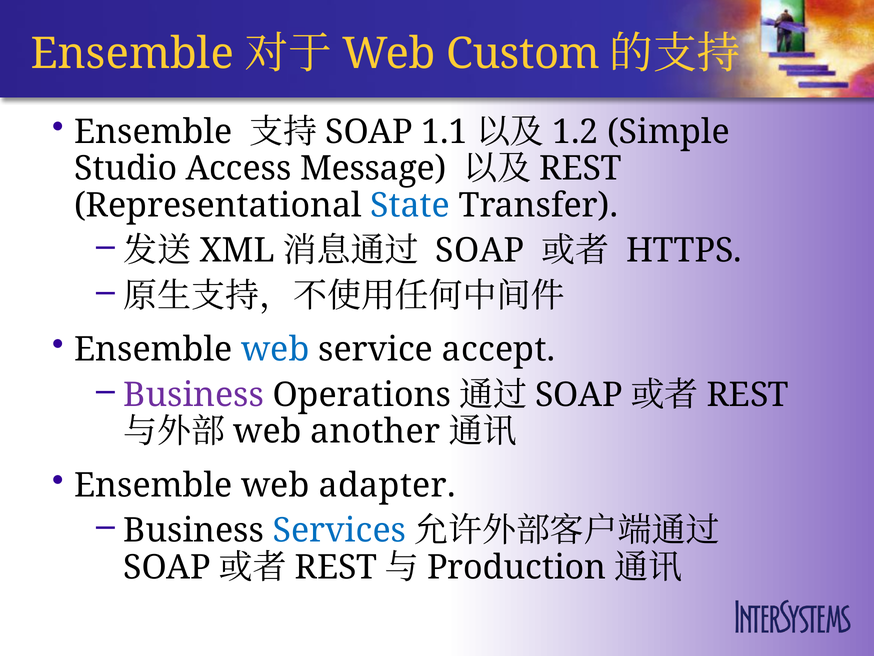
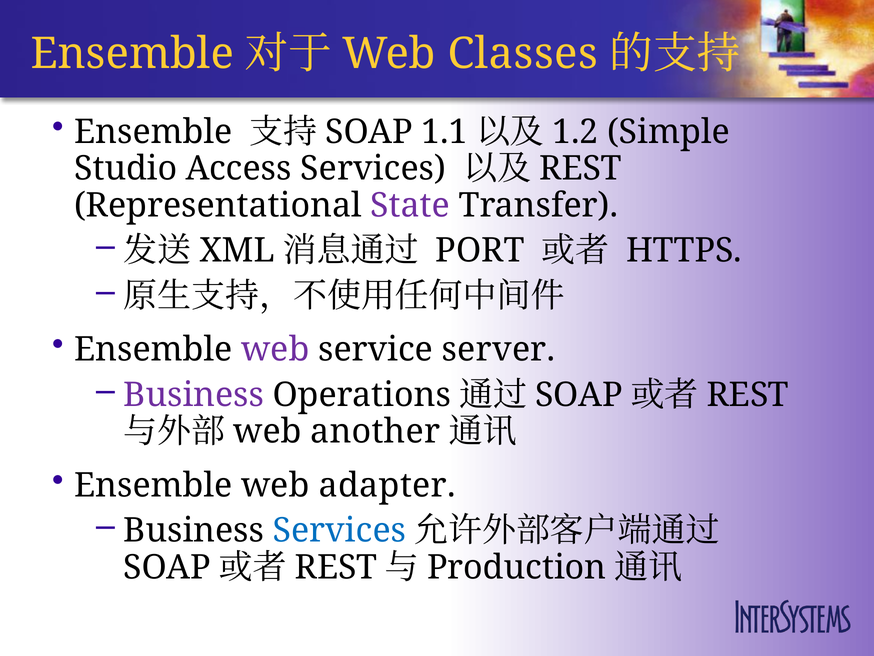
Custom: Custom -> Classes
Access Message: Message -> Services
State colour: blue -> purple
SOAP at (480, 250): SOAP -> PORT
web at (275, 349) colour: blue -> purple
accept: accept -> server
